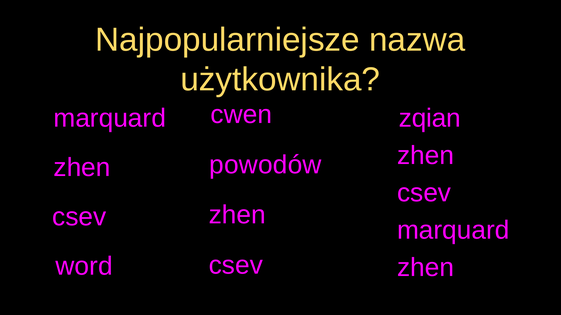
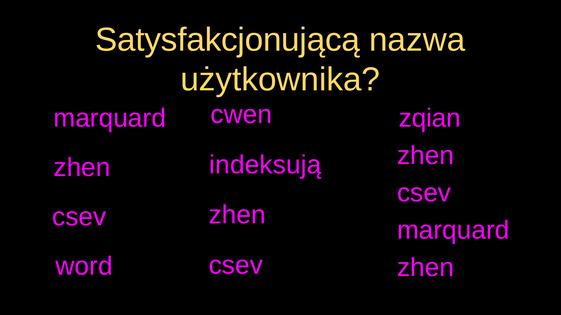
Najpopularniejsze: Najpopularniejsze -> Satysfakcjonującą
powodów: powodów -> indeksują
